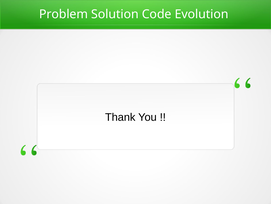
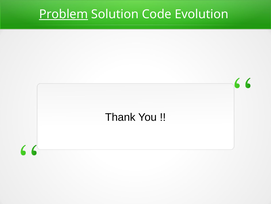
Problem underline: none -> present
